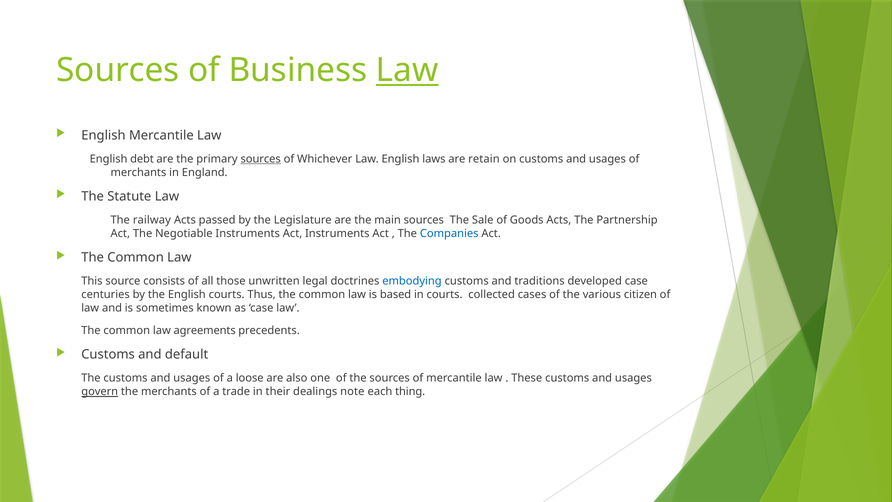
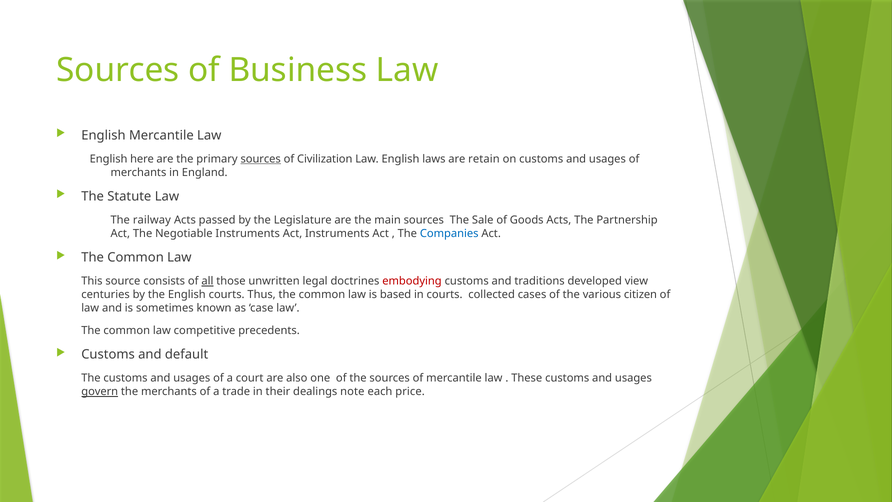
Law at (407, 70) underline: present -> none
debt: debt -> here
Whichever: Whichever -> Civilization
all underline: none -> present
embodying colour: blue -> red
developed case: case -> view
agreements: agreements -> competitive
loose: loose -> court
thing: thing -> price
